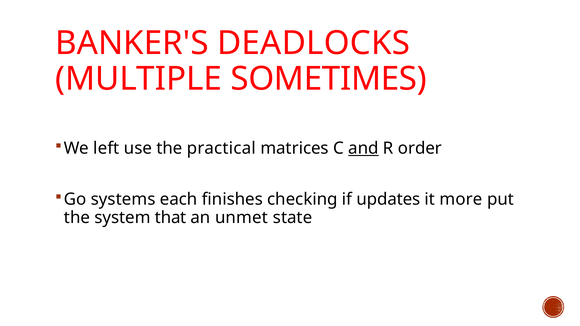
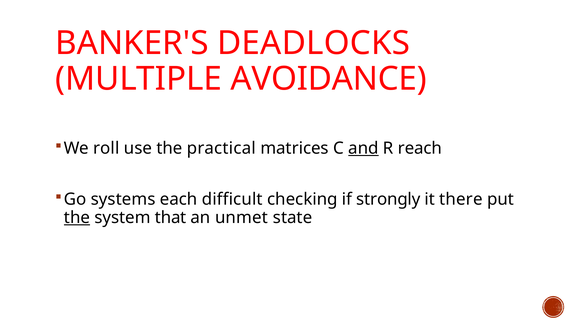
SOMETIMES: SOMETIMES -> AVOIDANCE
left: left -> roll
order: order -> reach
finishes: finishes -> difficult
updates: updates -> strongly
more: more -> there
the at (77, 218) underline: none -> present
